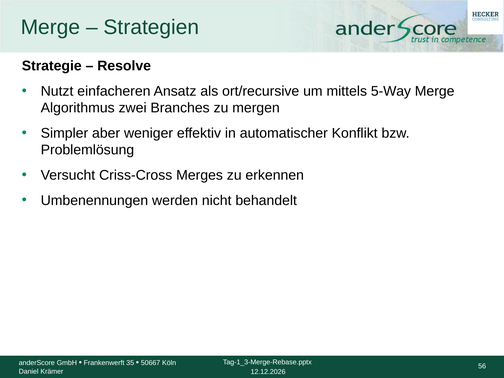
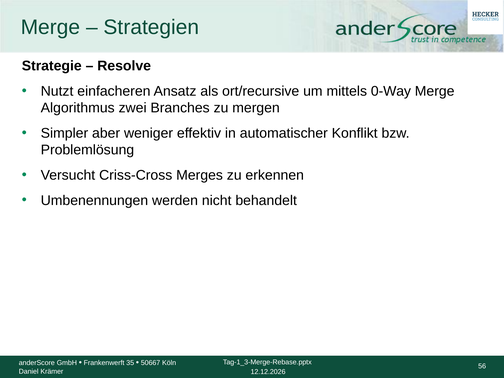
5-Way: 5-Way -> 0-Way
